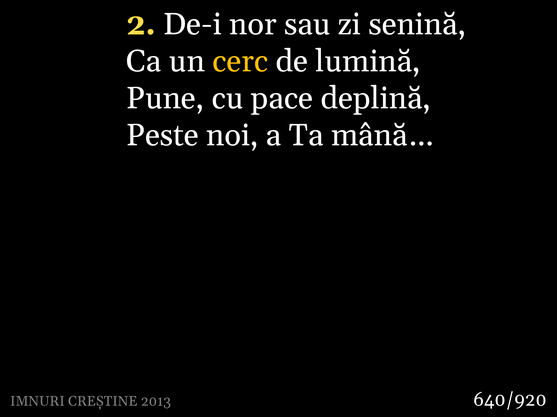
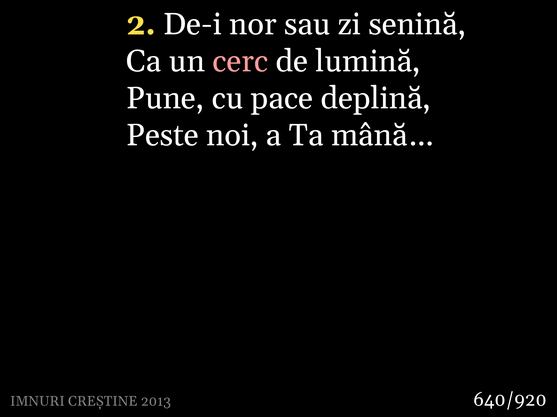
cerc colour: yellow -> pink
